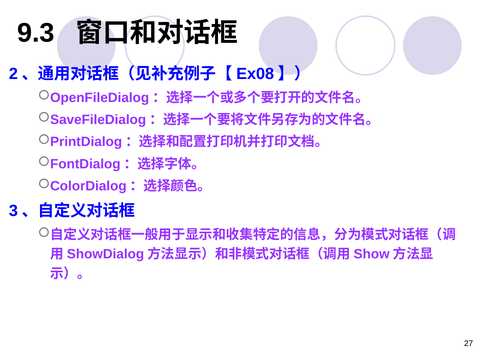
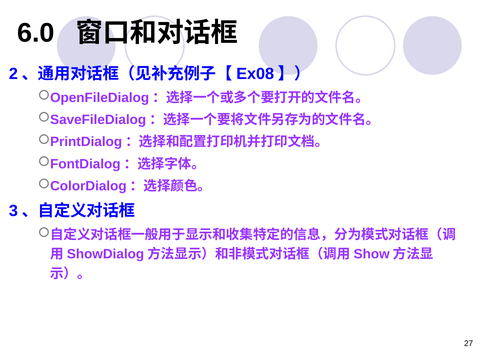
9.3: 9.3 -> 6.0
